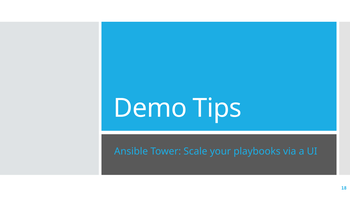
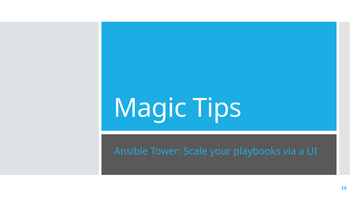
Demo: Demo -> Magic
